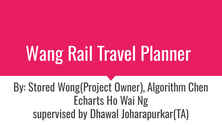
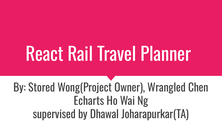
Wang: Wang -> React
Algorithm: Algorithm -> Wrangled
